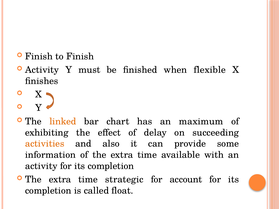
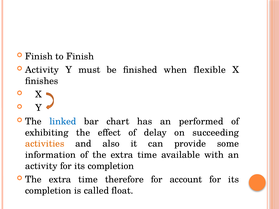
linked colour: orange -> blue
maximum: maximum -> performed
strategic: strategic -> therefore
